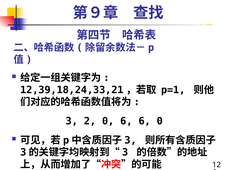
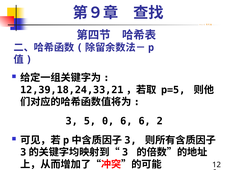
p=1: p=1 -> p=5
2: 2 -> 5
6 0: 0 -> 2
